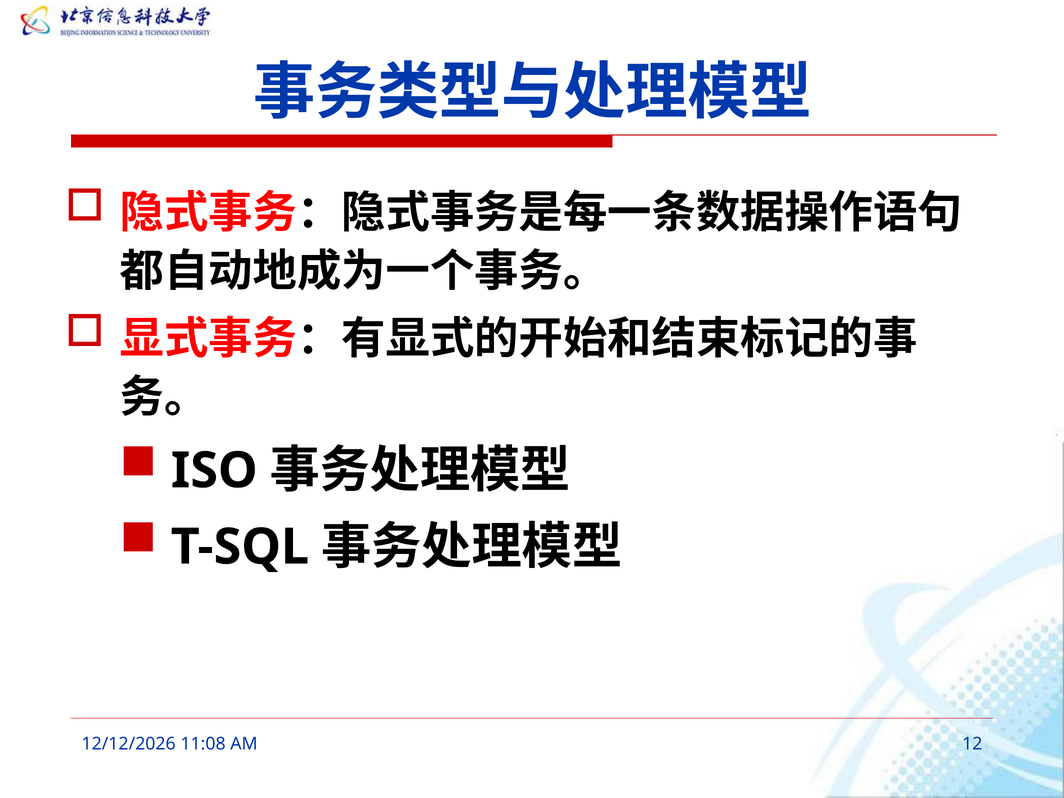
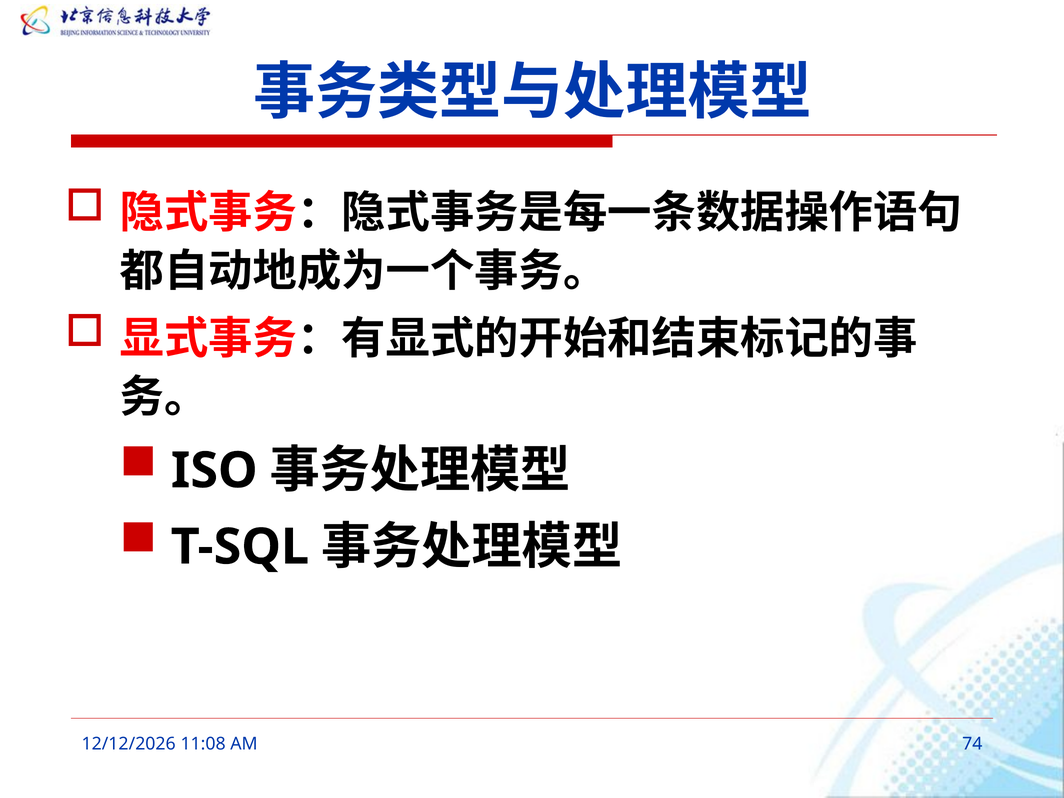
12: 12 -> 74
